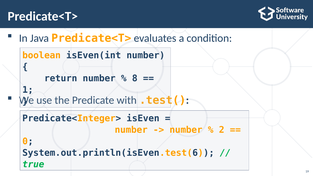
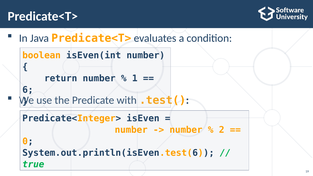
8: 8 -> 1
1: 1 -> 6
